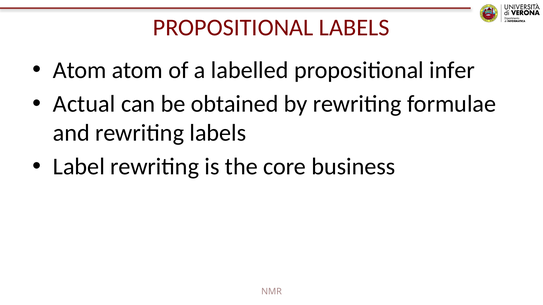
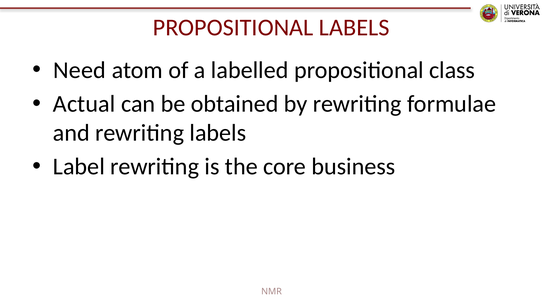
Atom at (80, 70): Atom -> Need
infer: infer -> class
